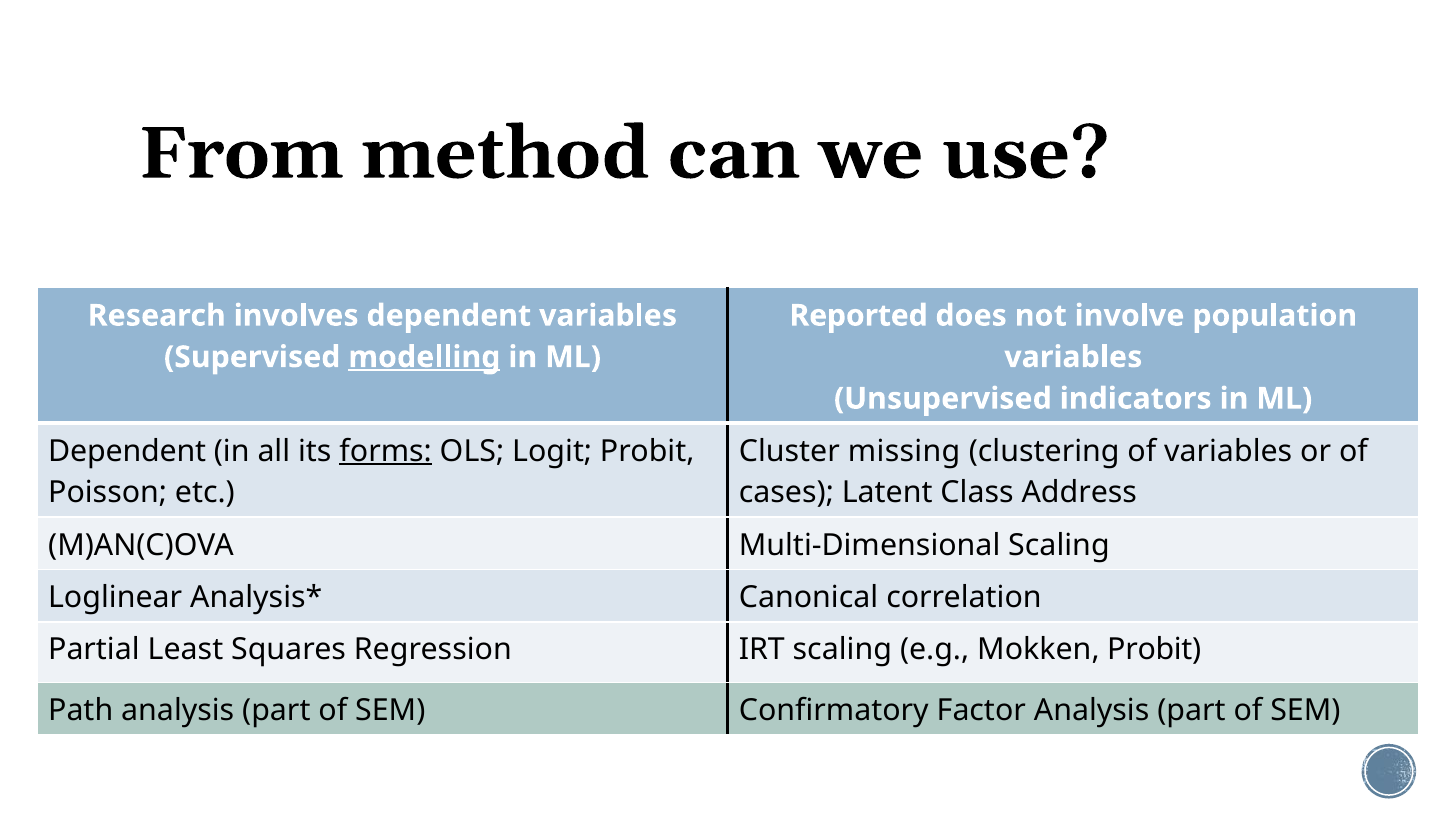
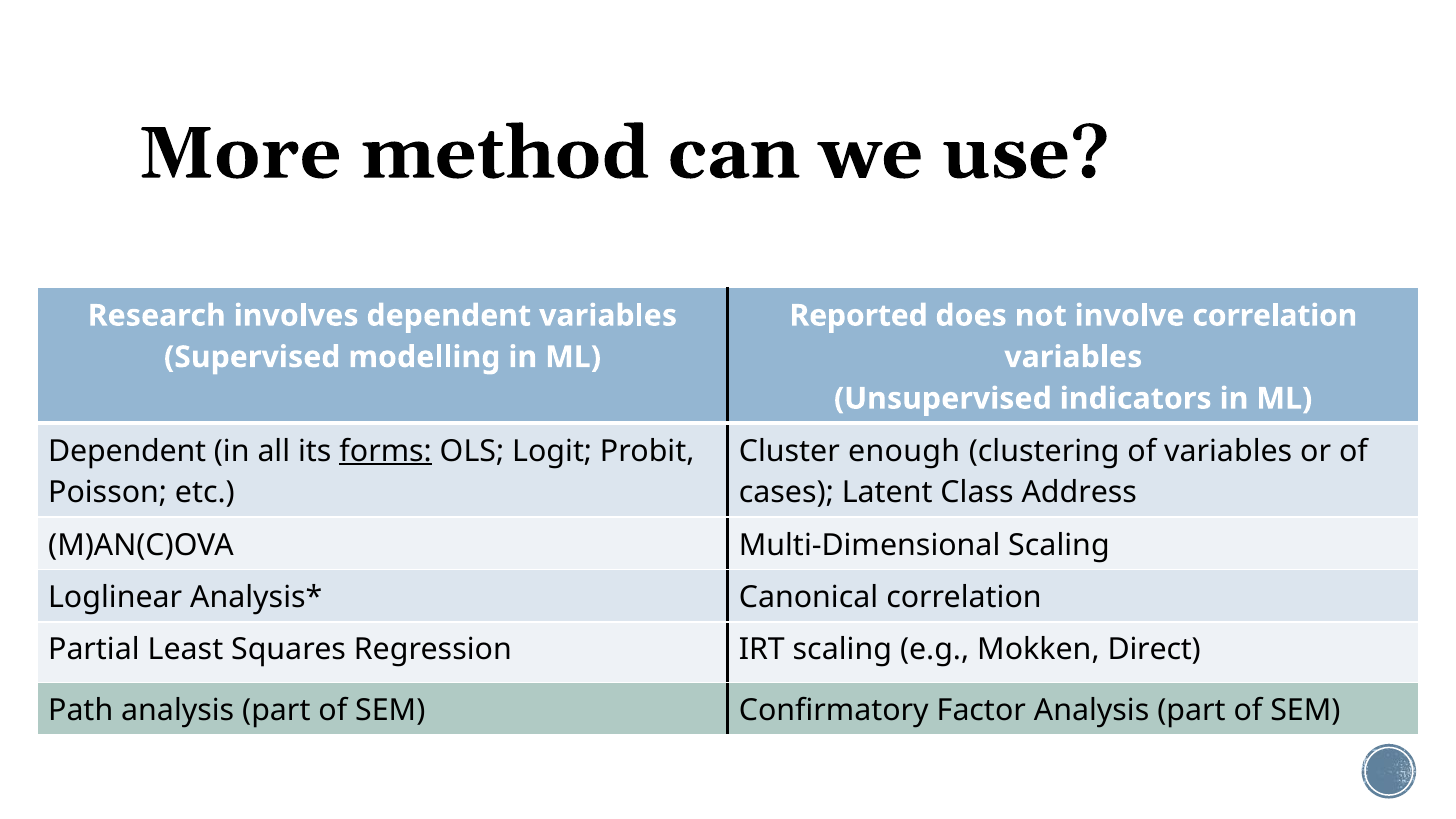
From: From -> More
involve population: population -> correlation
modelling underline: present -> none
missing: missing -> enough
Mokken Probit: Probit -> Direct
